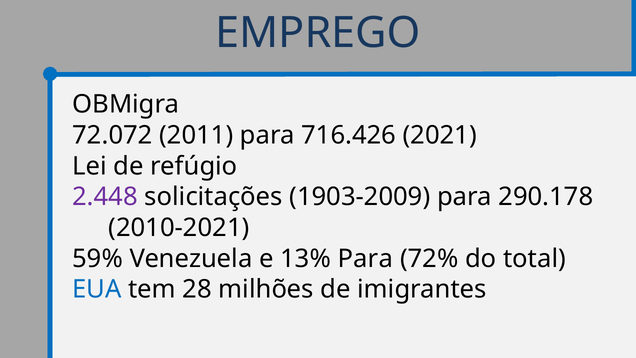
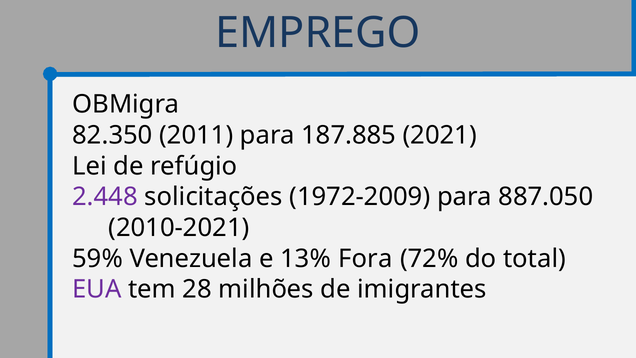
72.072: 72.072 -> 82.350
716.426: 716.426 -> 187.885
1903-2009: 1903-2009 -> 1972-2009
290.178: 290.178 -> 887.050
13% Para: Para -> Fora
EUA colour: blue -> purple
